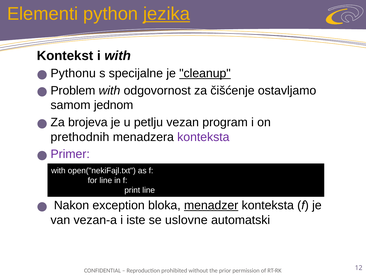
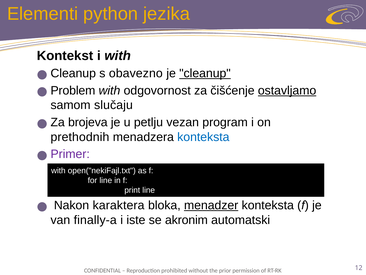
jezika underline: present -> none
Pythonu at (73, 73): Pythonu -> Cleanup
specijalne: specijalne -> obavezno
ostavljamo underline: none -> present
jednom: jednom -> slučaju
konteksta at (203, 137) colour: purple -> blue
exception: exception -> karaktera
vezan-a: vezan-a -> finally-a
uslovne: uslovne -> akronim
